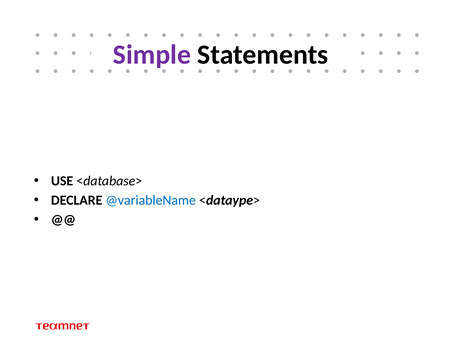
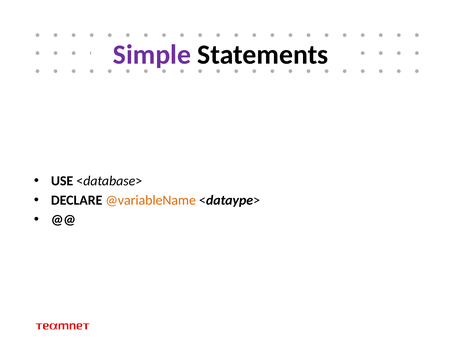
@variableName colour: blue -> orange
